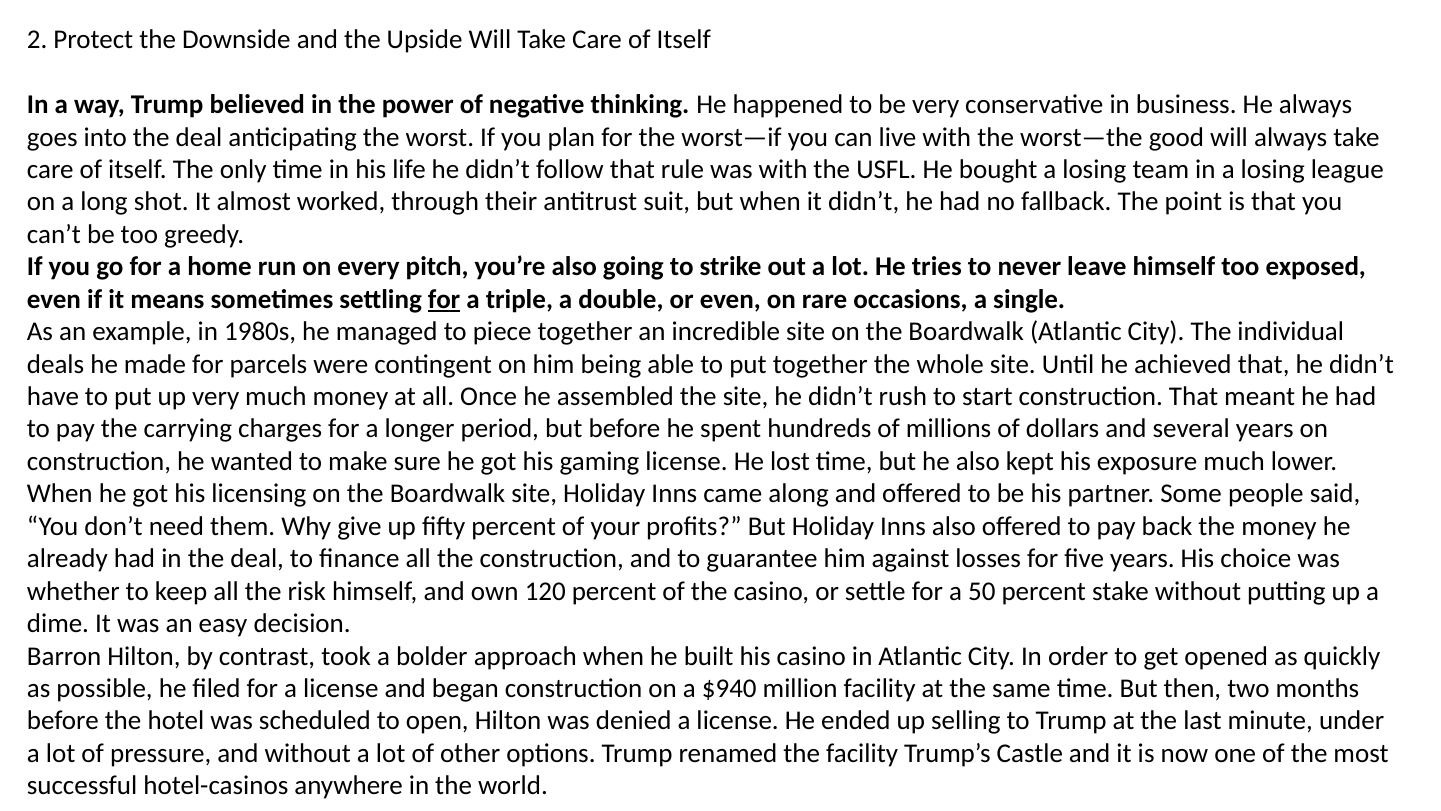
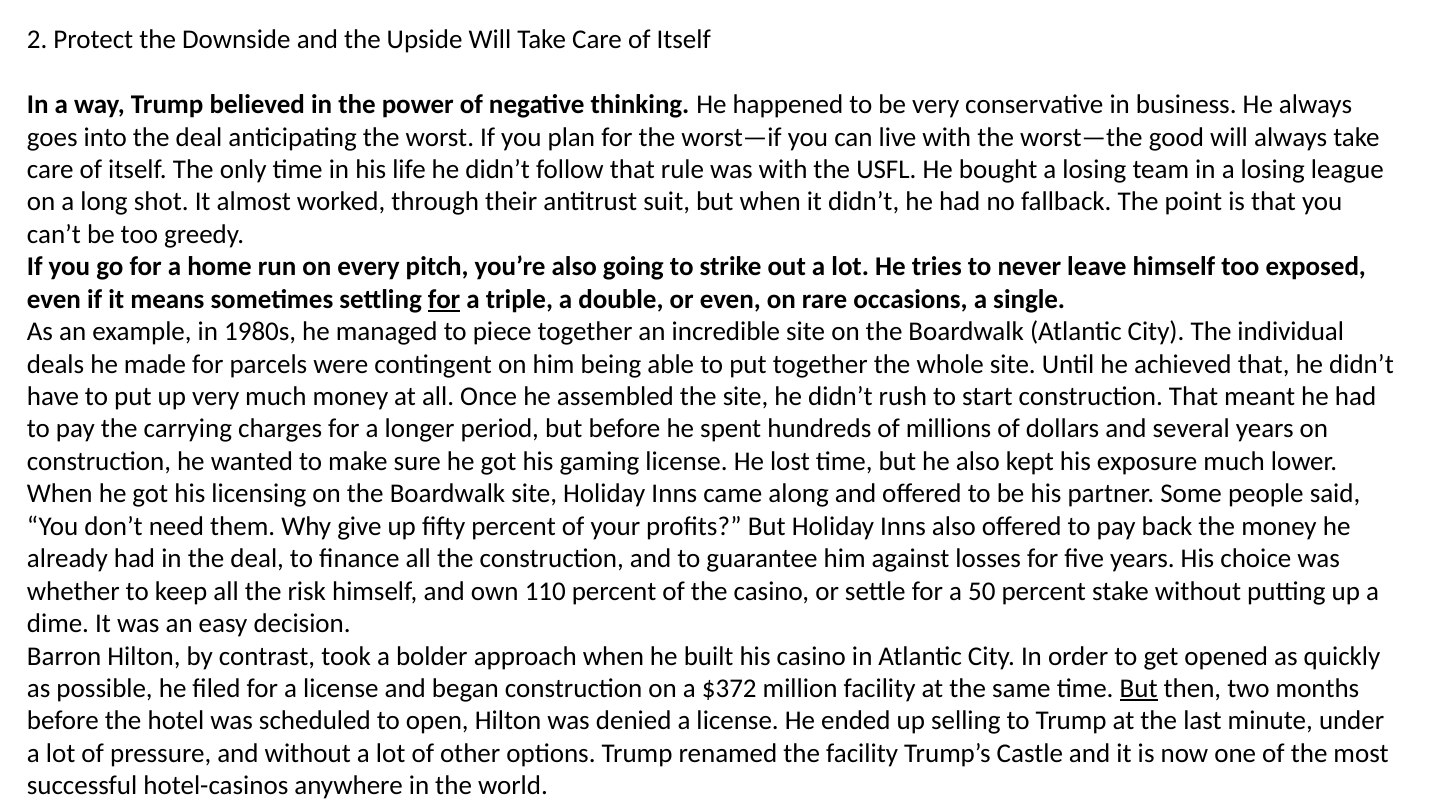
120: 120 -> 110
$940: $940 -> $372
But at (1139, 688) underline: none -> present
